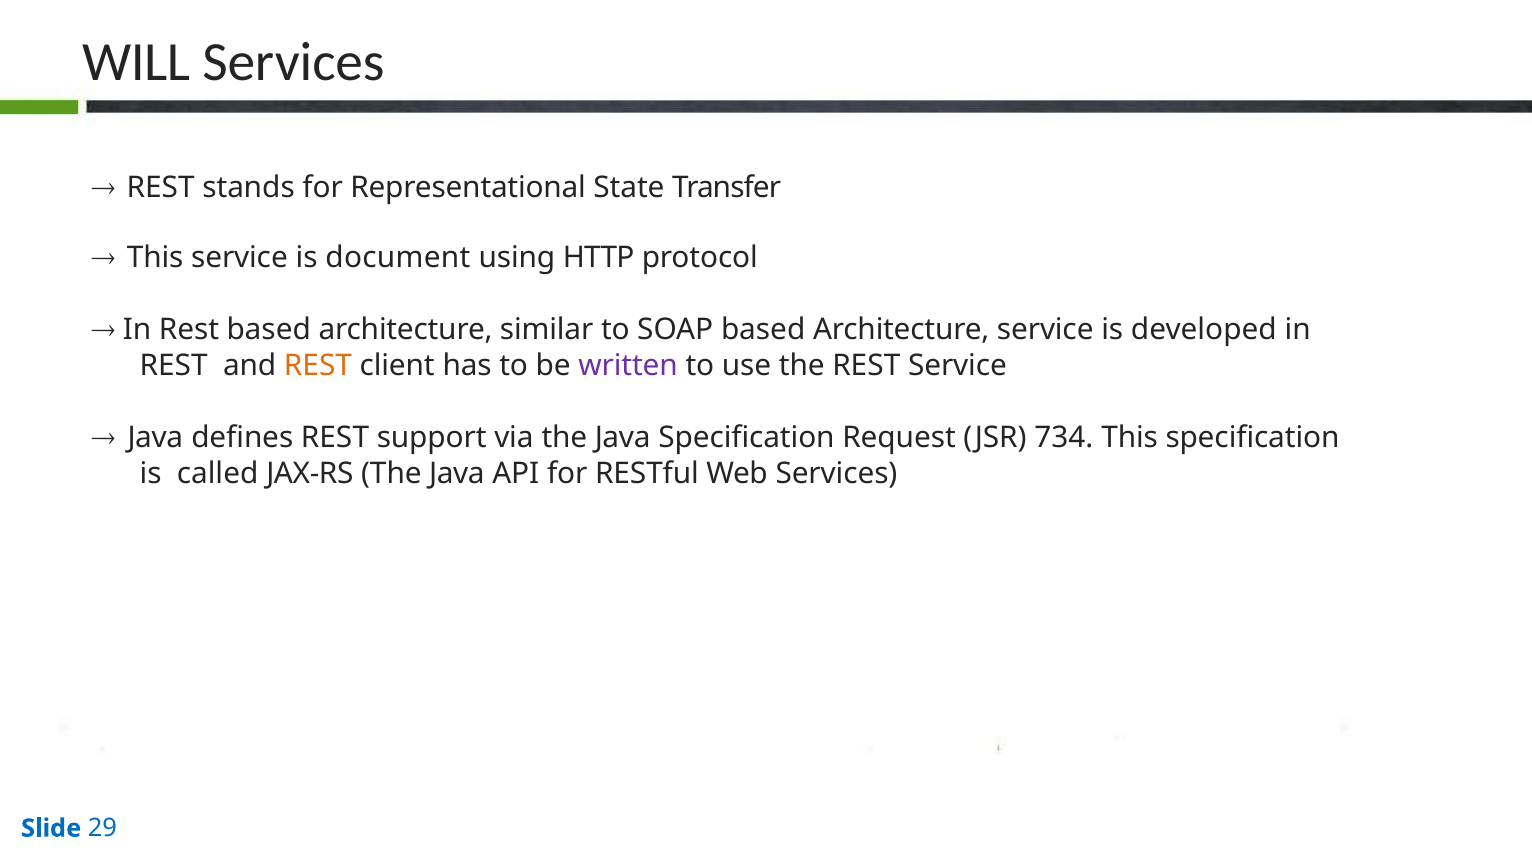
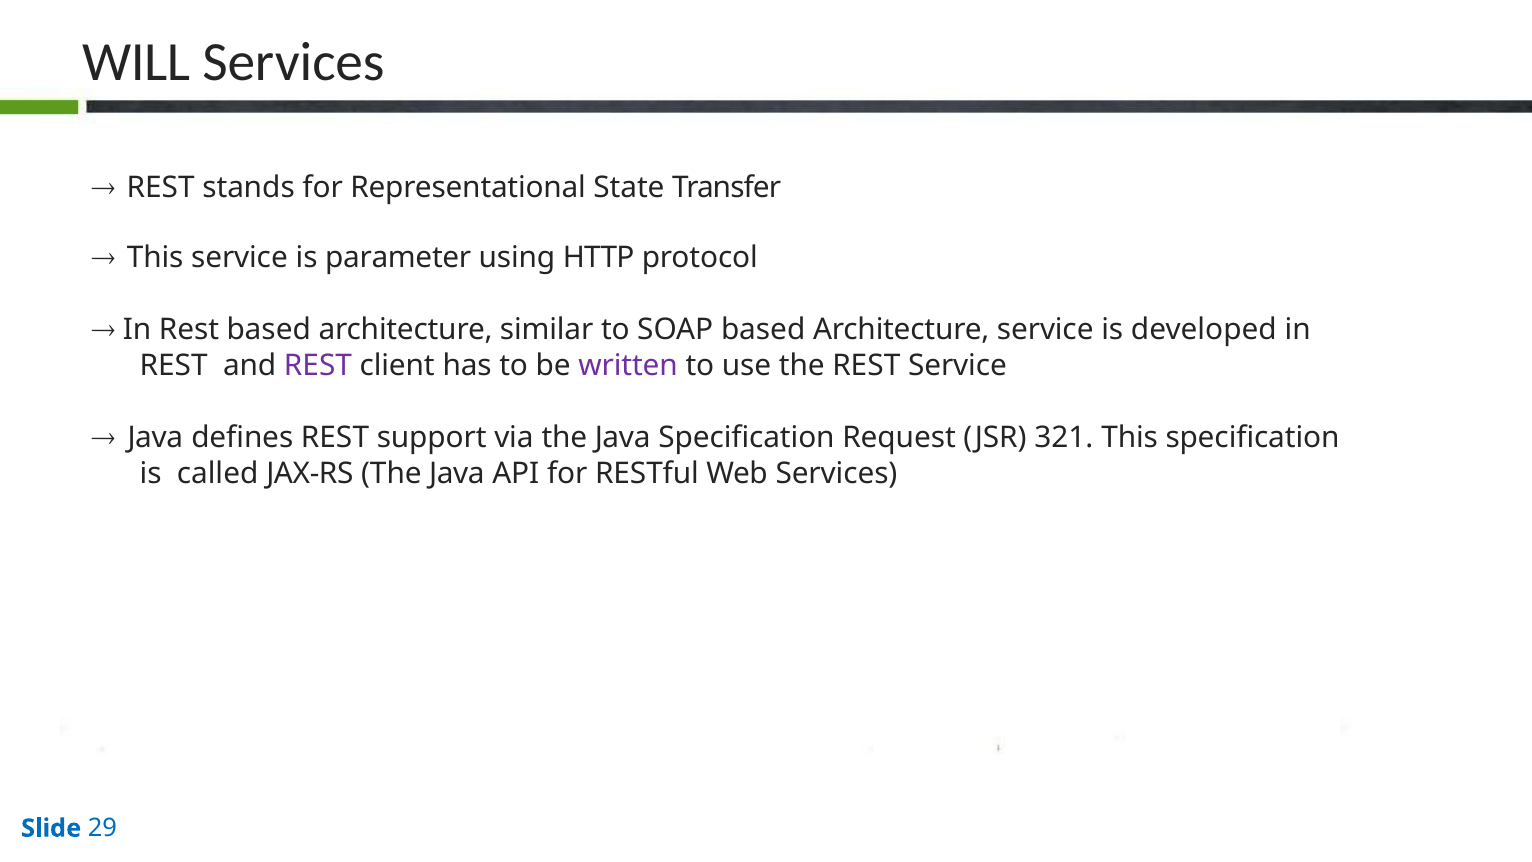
document: document -> parameter
REST at (318, 366) colour: orange -> purple
734: 734 -> 321
